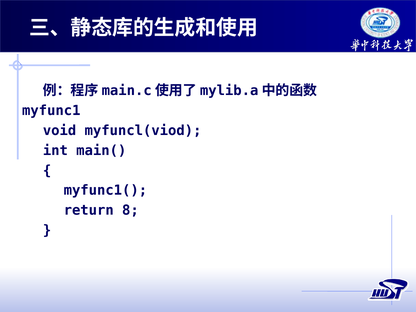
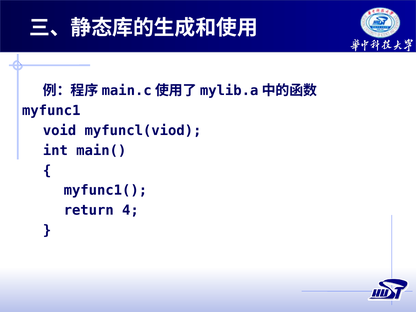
8: 8 -> 4
